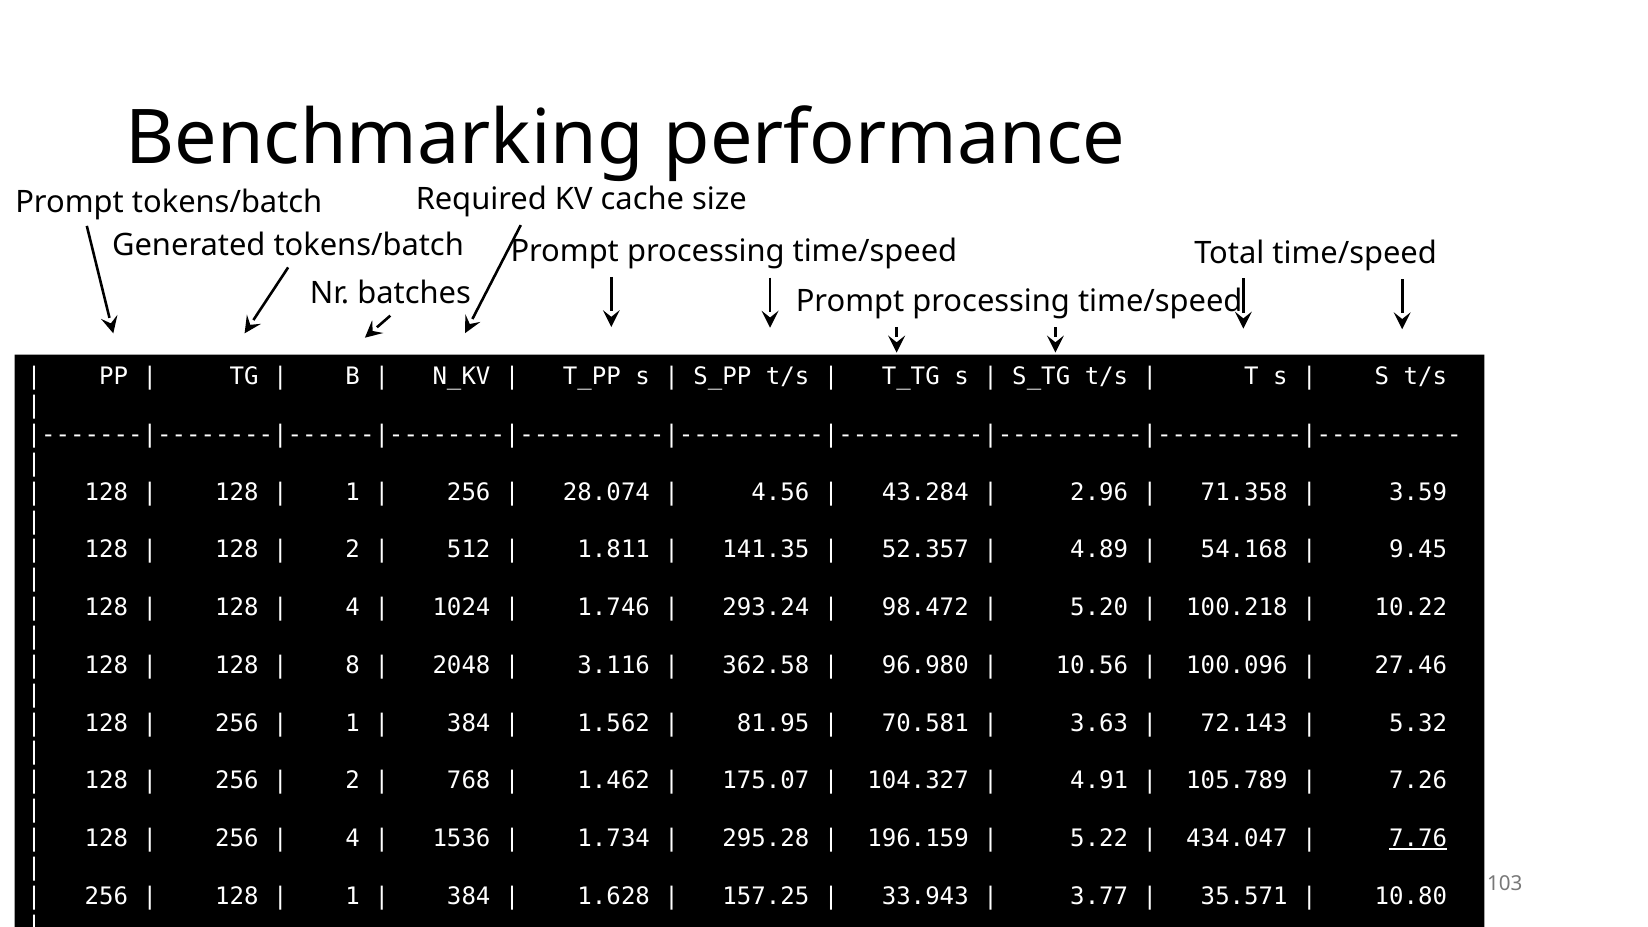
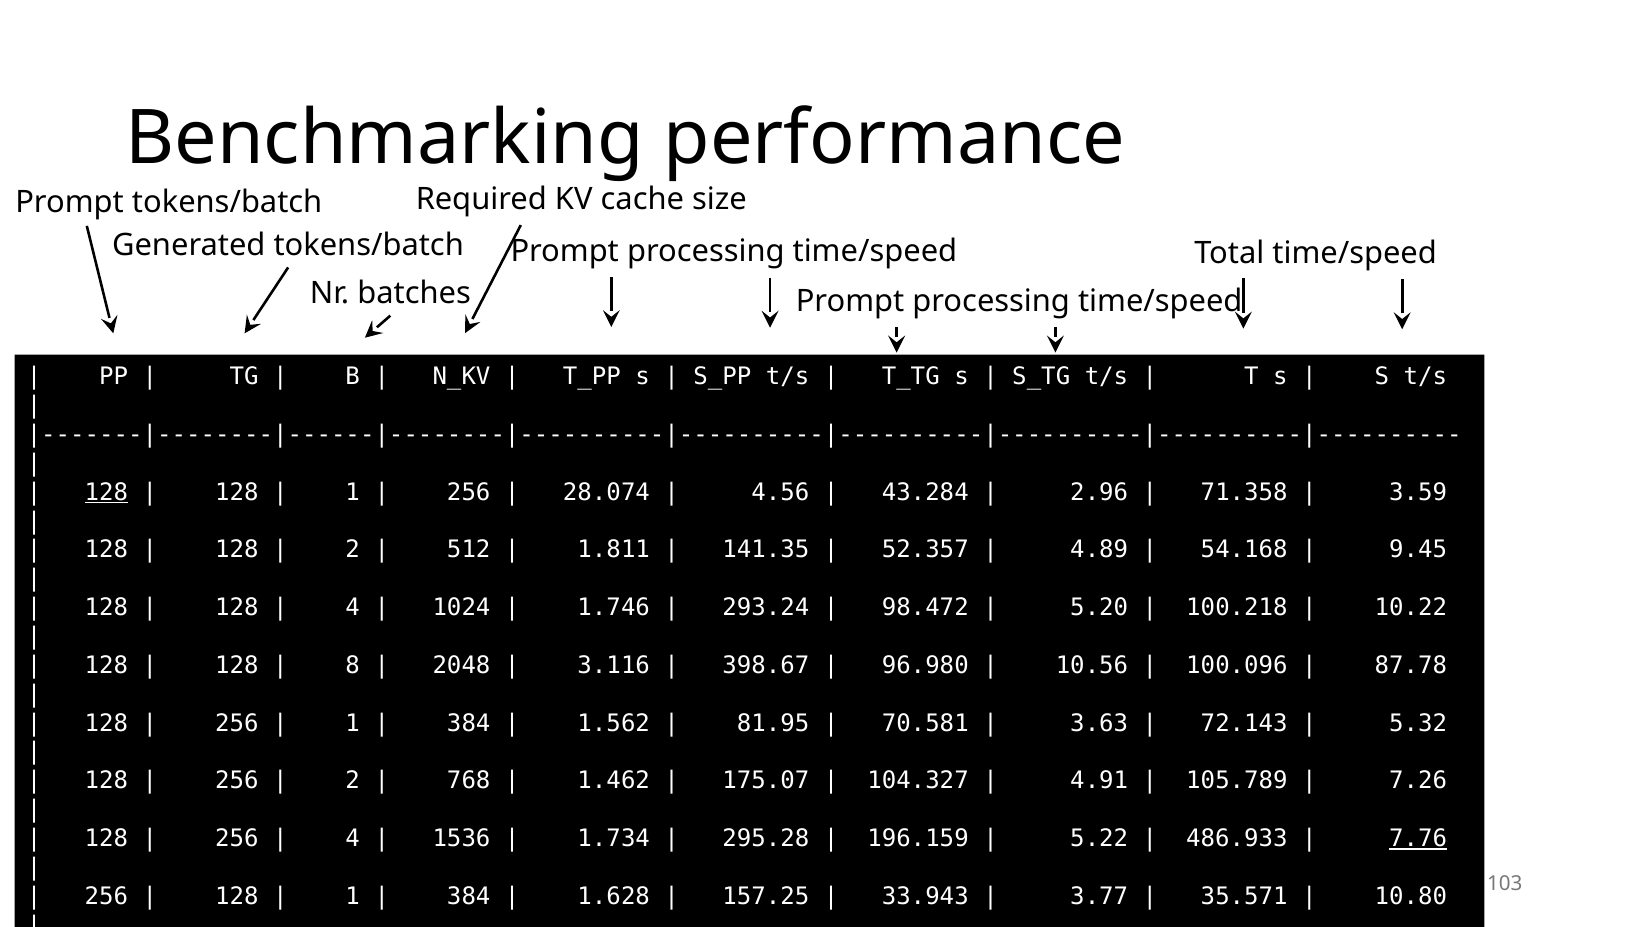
128 at (106, 492) underline: none -> present
362.58: 362.58 -> 398.67
27.46: 27.46 -> 87.78
434.047: 434.047 -> 486.933
